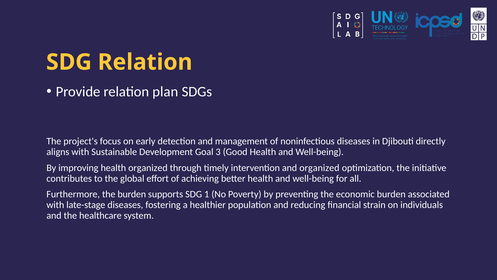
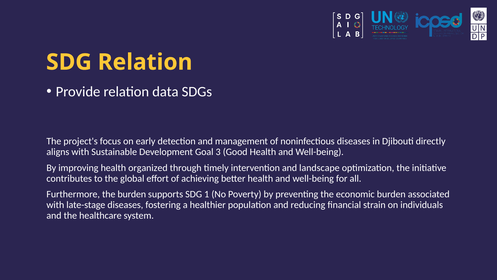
plan: plan -> data
and organized: organized -> landscape
